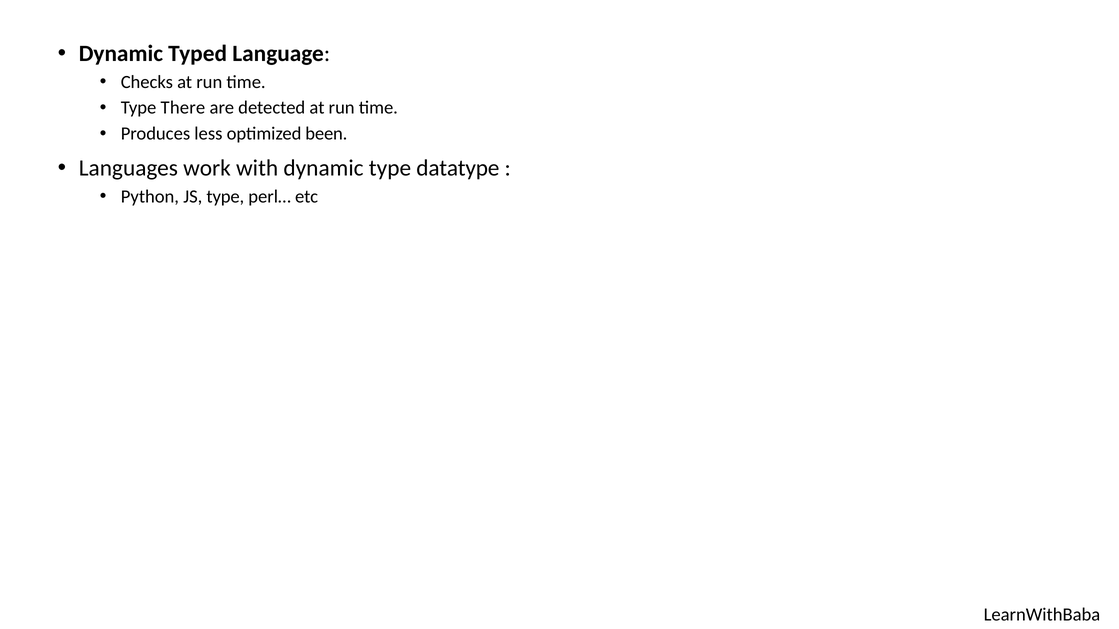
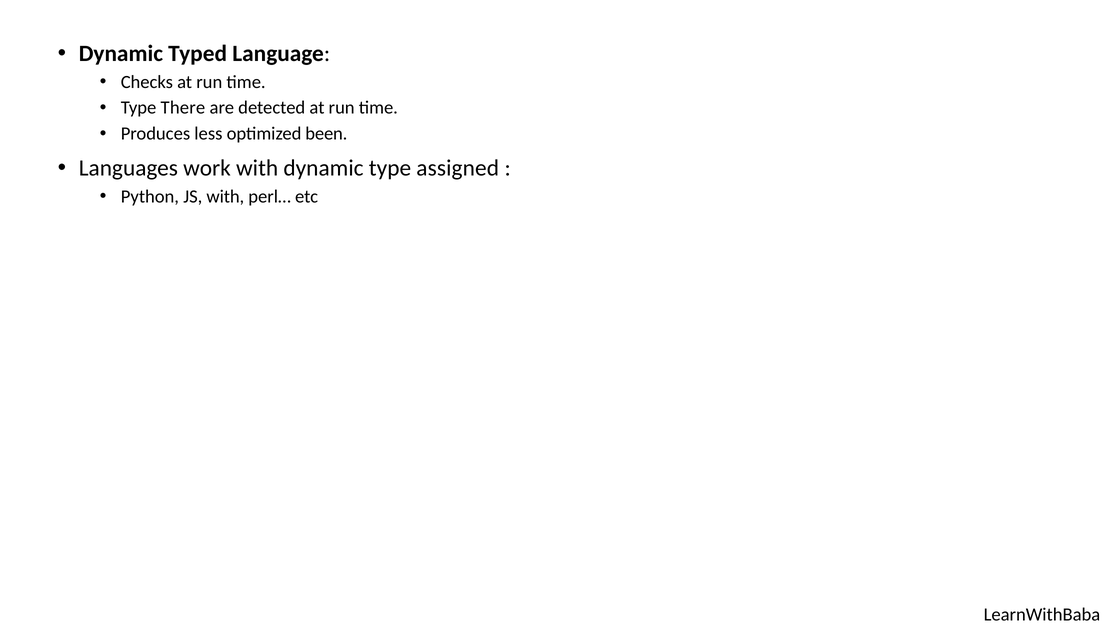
datatype: datatype -> assigned
JS type: type -> with
